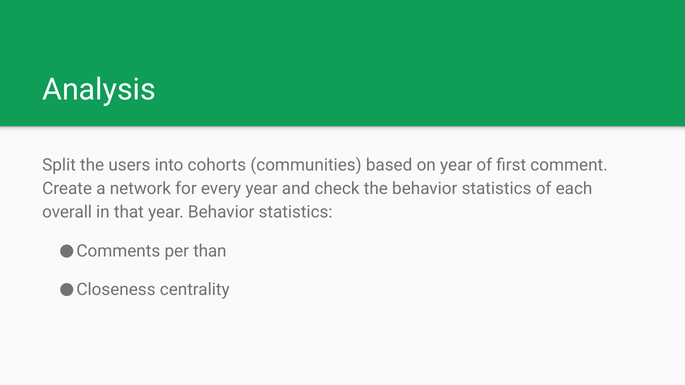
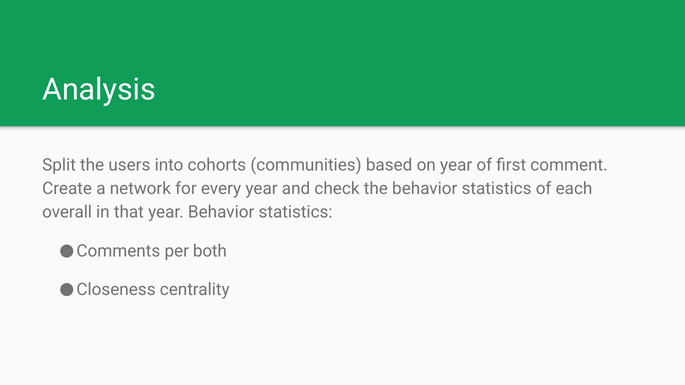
than: than -> both
